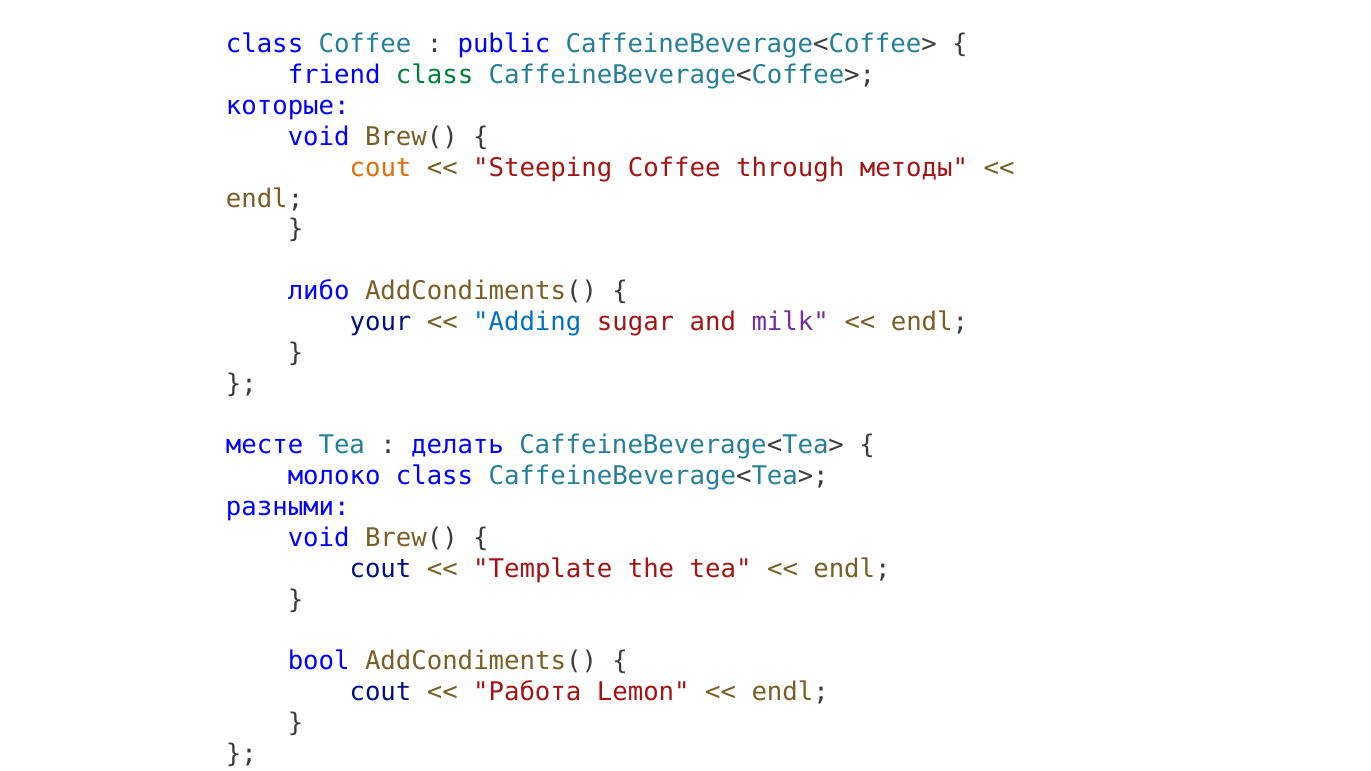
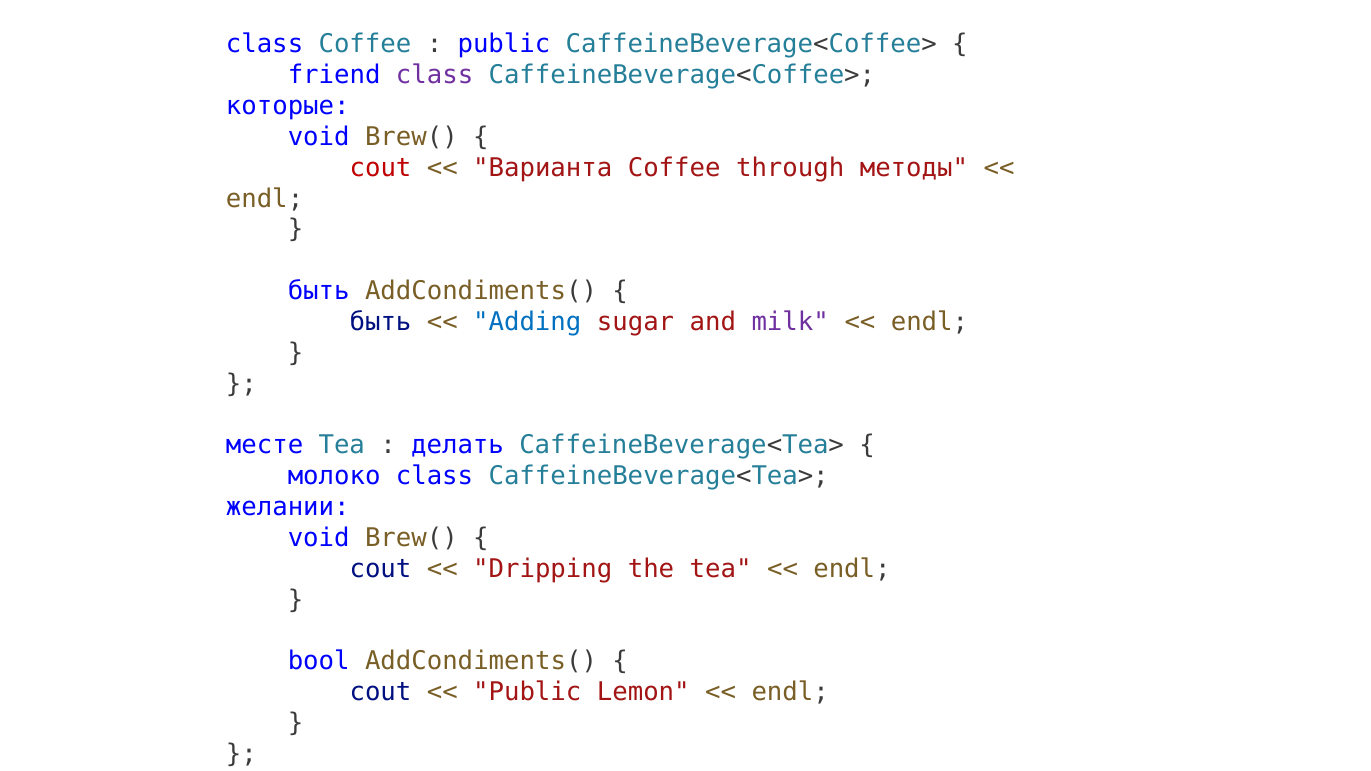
class at (435, 75) colour: green -> purple
cout at (381, 168) colour: orange -> red
Steeping: Steeping -> Варианта
либо at (319, 291): либо -> быть
your at (381, 322): your -> быть
разными: разными -> желании
Template: Template -> Dripping
Работа at (527, 692): Работа -> Public
